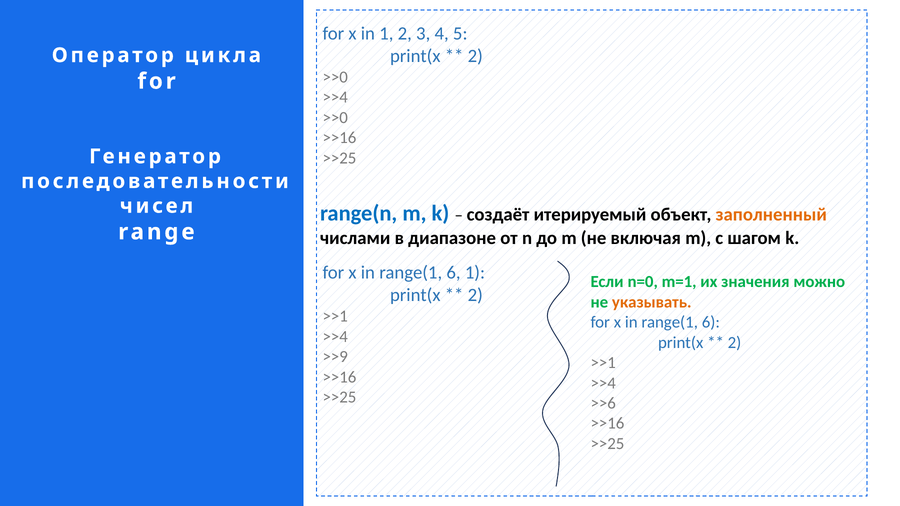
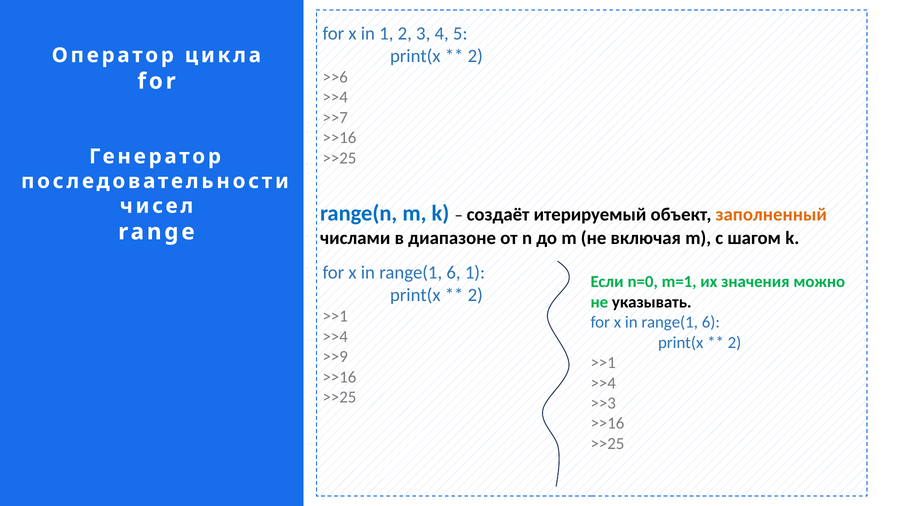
>>0 at (335, 77): >>0 -> >>6
>>0 at (335, 118): >>0 -> >>7
указывать colour: orange -> black
>>6: >>6 -> >>3
